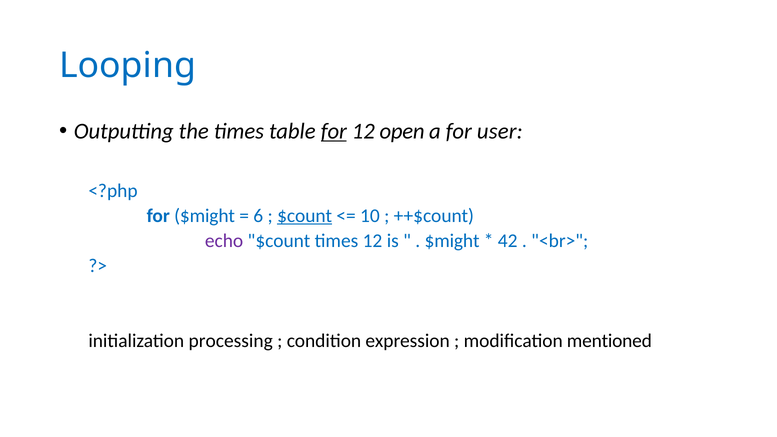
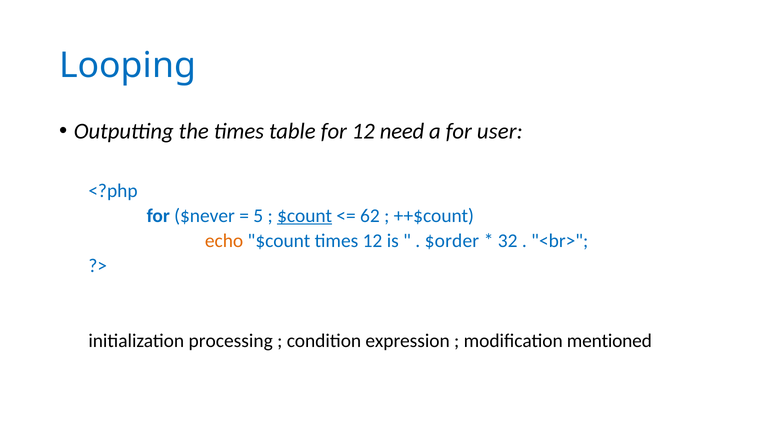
for at (334, 131) underline: present -> none
open: open -> need
for $might: $might -> $never
6: 6 -> 5
10: 10 -> 62
echo colour: purple -> orange
$might at (452, 241): $might -> $order
42: 42 -> 32
